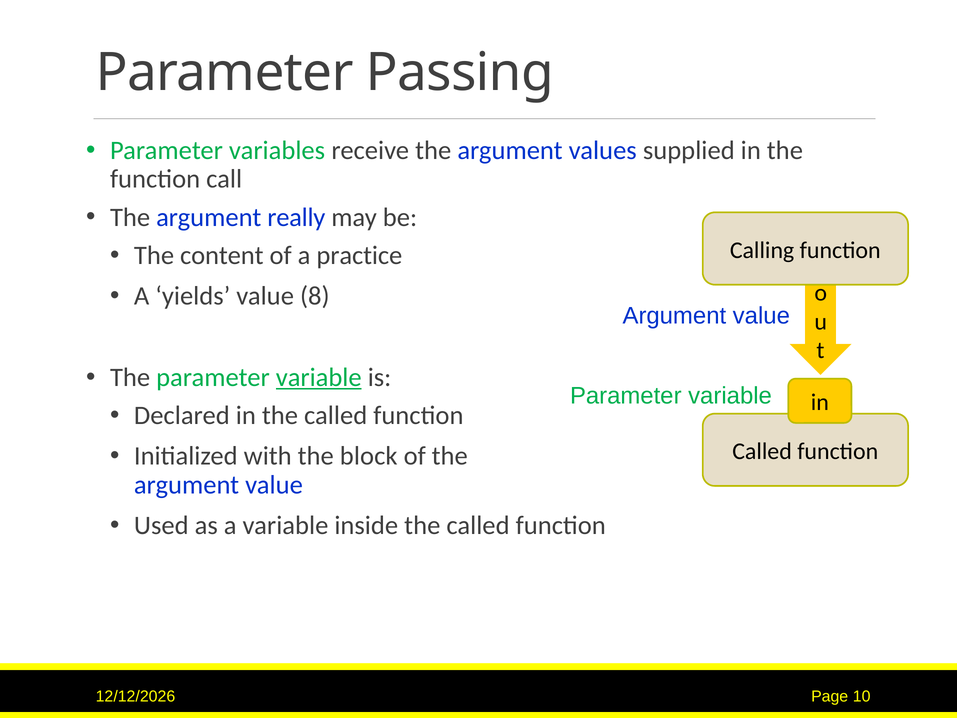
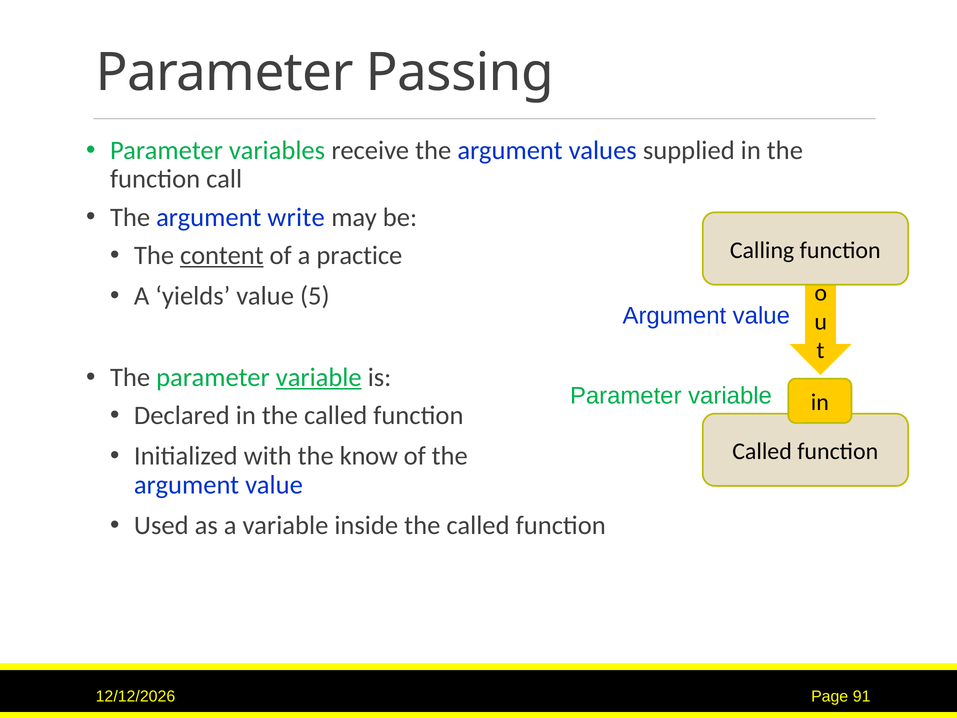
really: really -> write
content underline: none -> present
8: 8 -> 5
block: block -> know
10: 10 -> 91
